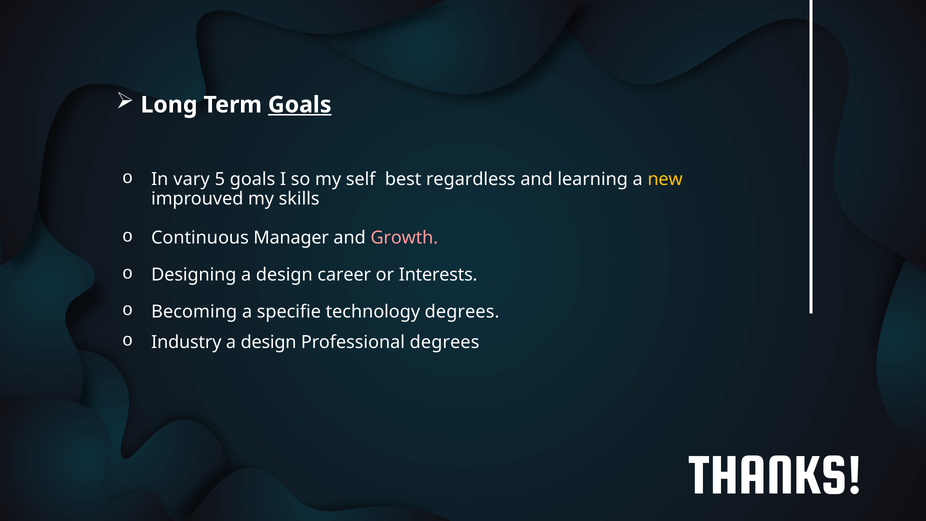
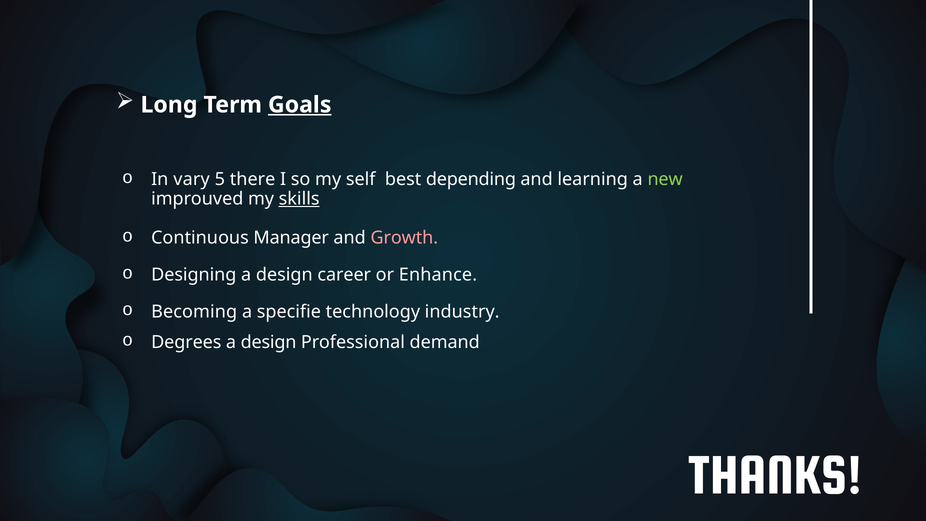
5 goals: goals -> there
regardless: regardless -> depending
new colour: yellow -> light green
skills underline: none -> present
Interests: Interests -> Enhance
technology degrees: degrees -> industry
Industry: Industry -> Degrees
Professional degrees: degrees -> demand
